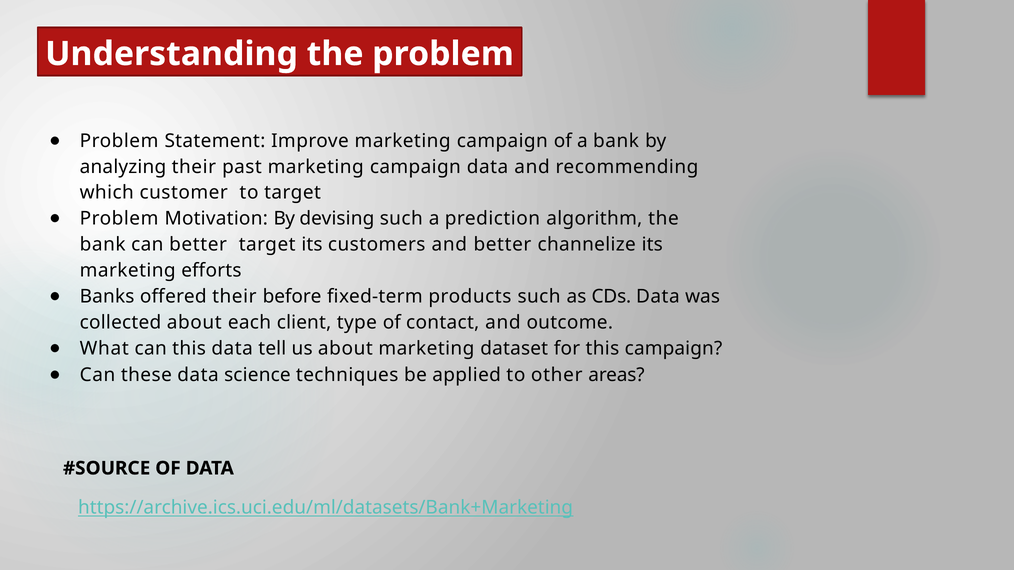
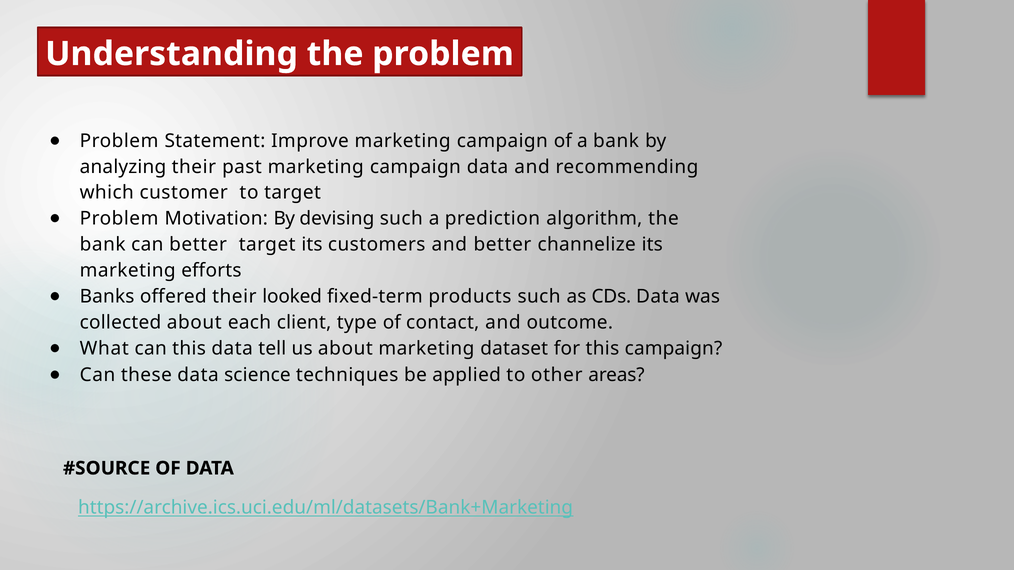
before: before -> looked
